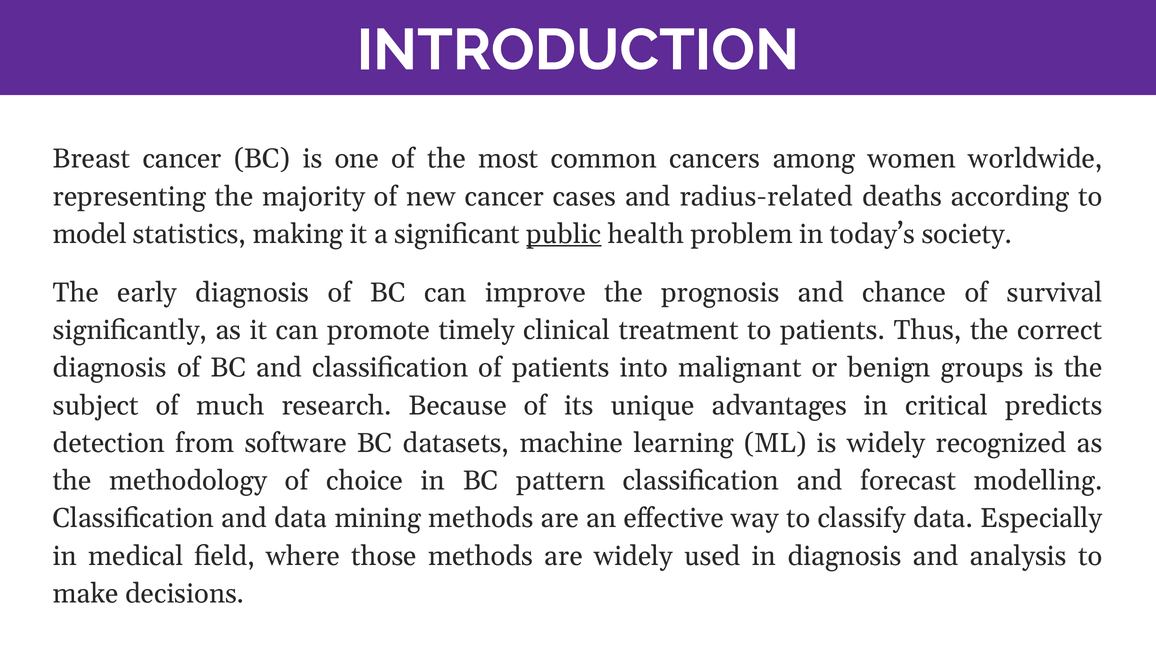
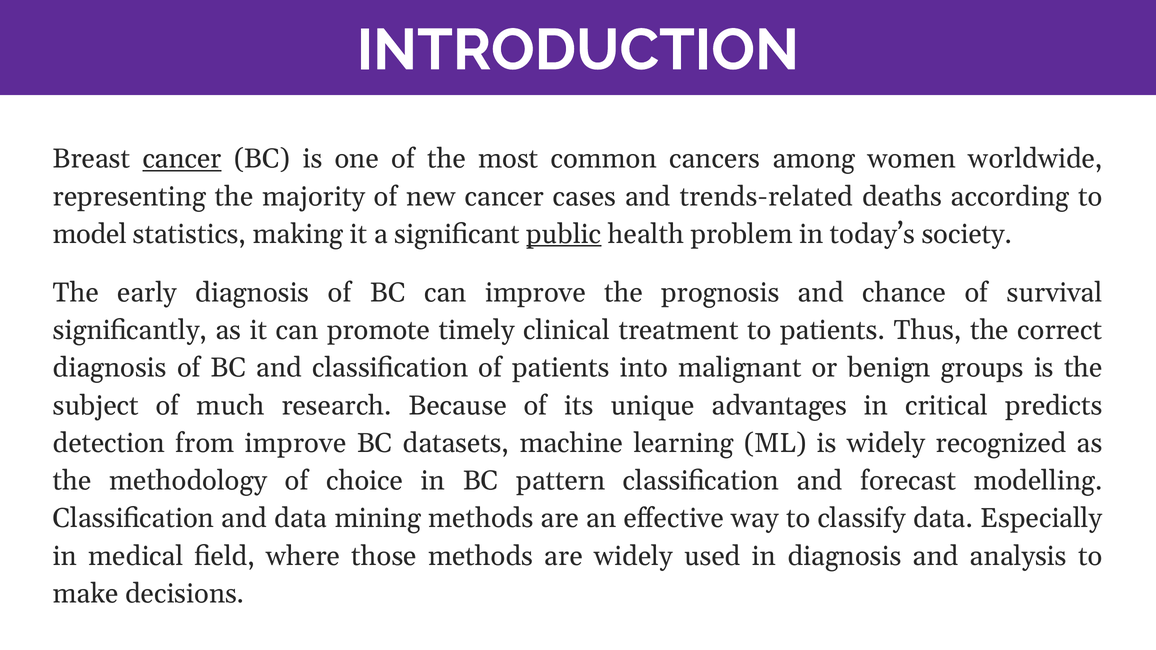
cancer at (182, 159) underline: none -> present
radius-related: radius-related -> trends-related
from software: software -> improve
